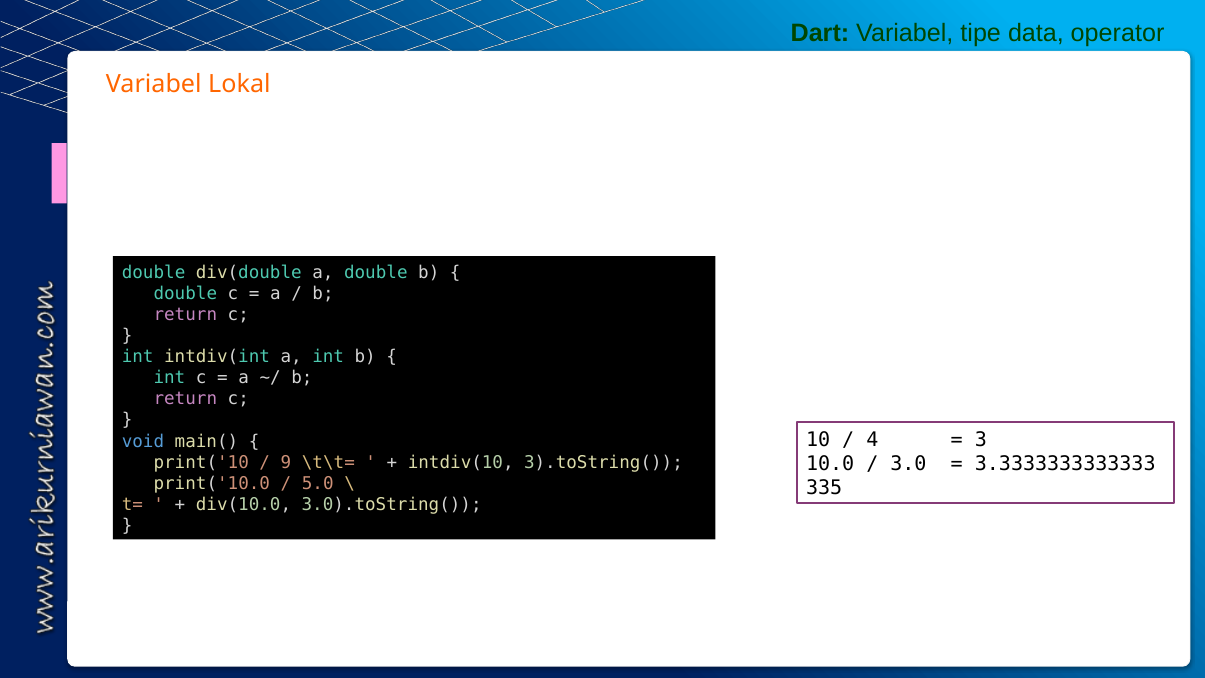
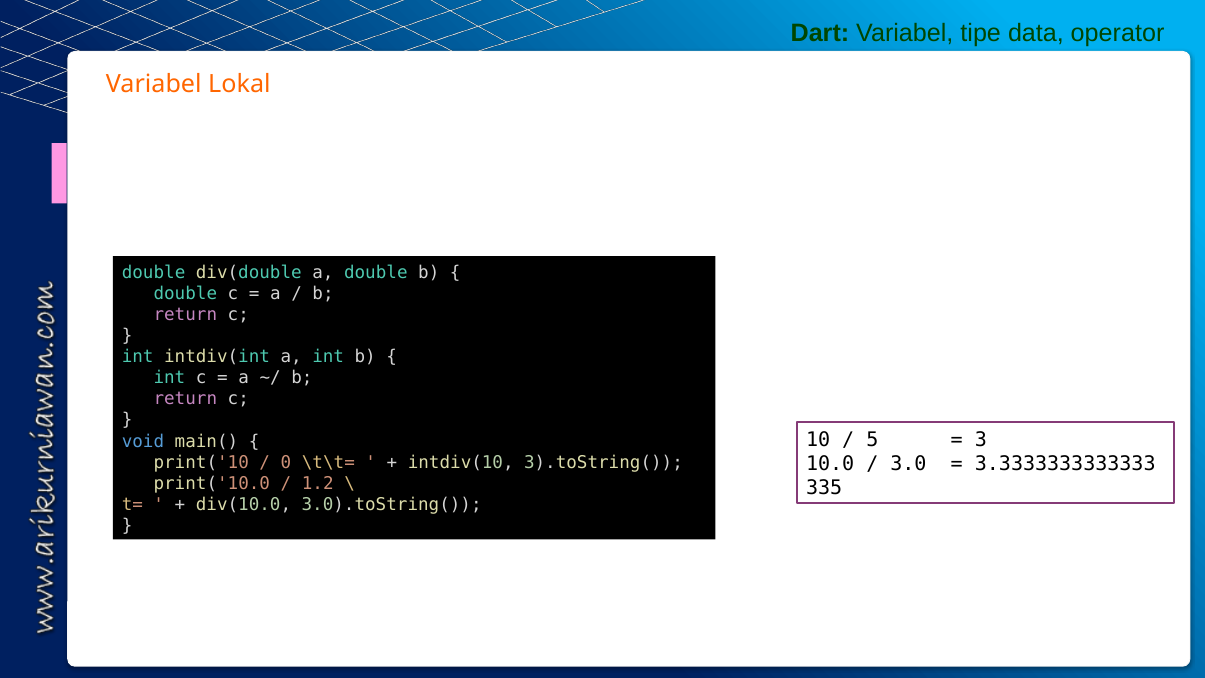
4: 4 -> 5
9: 9 -> 0
5.0: 5.0 -> 1.2
